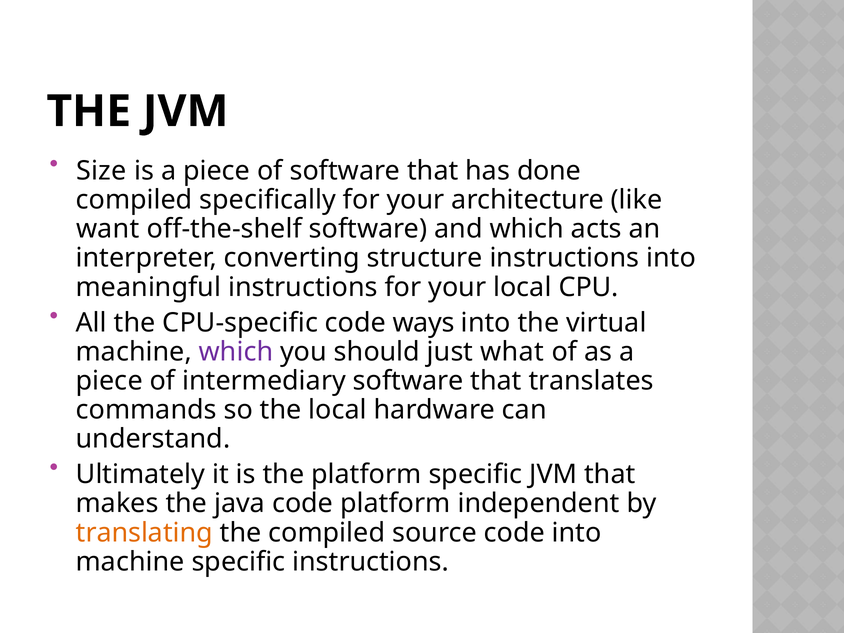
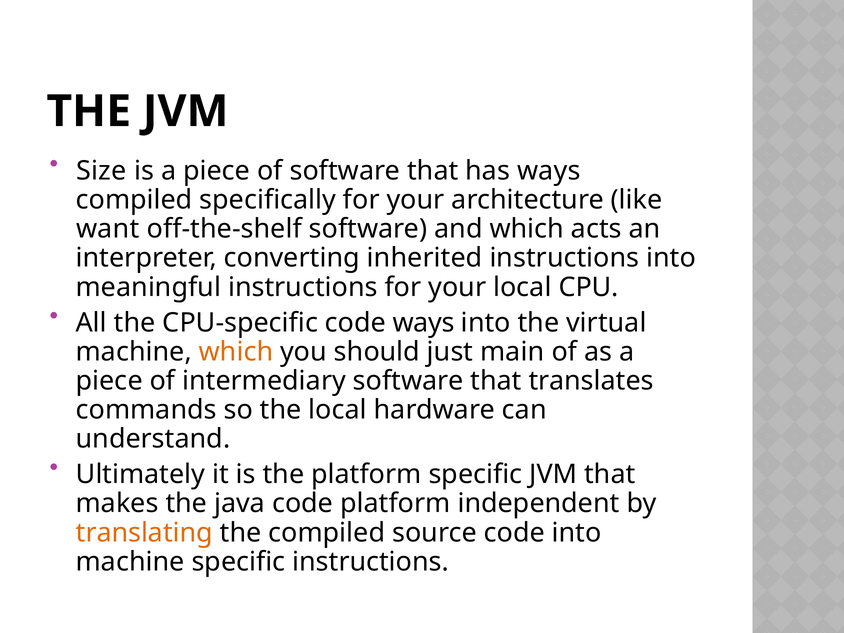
has done: done -> ways
structure: structure -> inherited
which at (236, 352) colour: purple -> orange
what: what -> main
